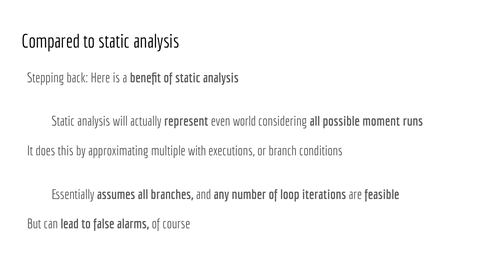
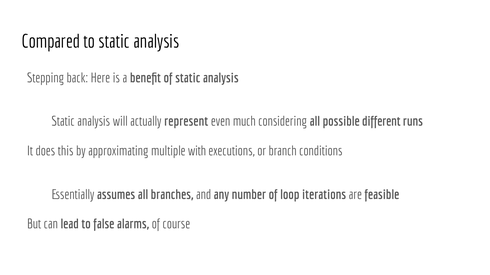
world: world -> much
moment: moment -> different
